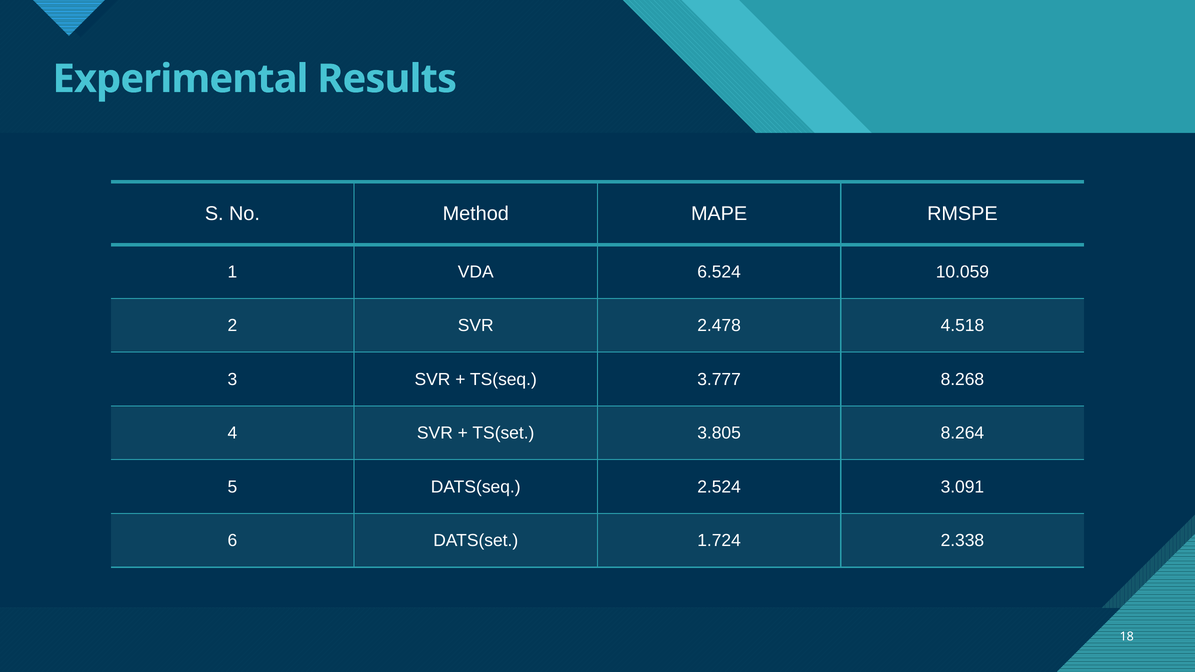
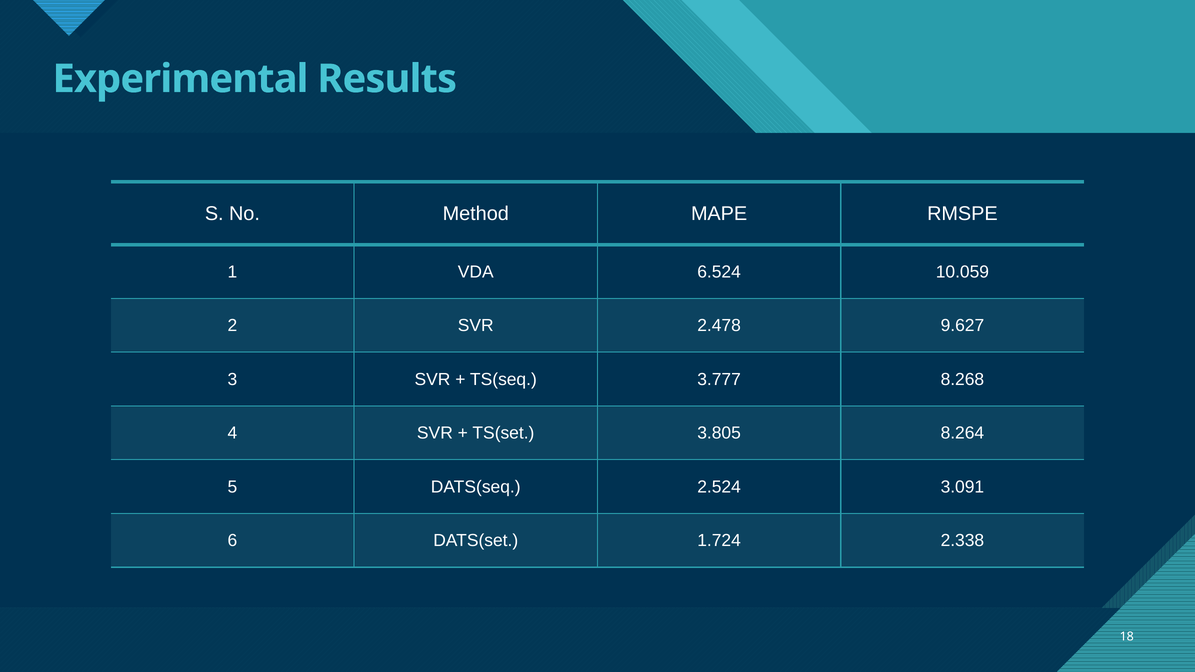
4.518: 4.518 -> 9.627
